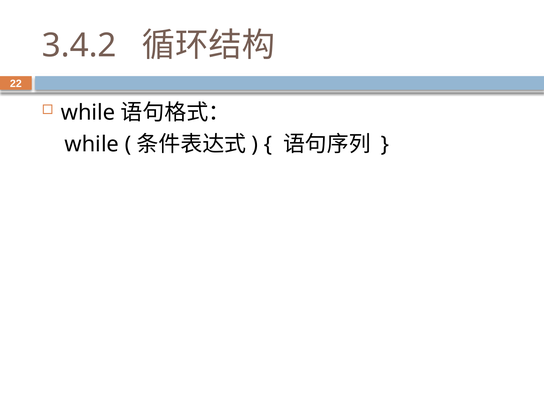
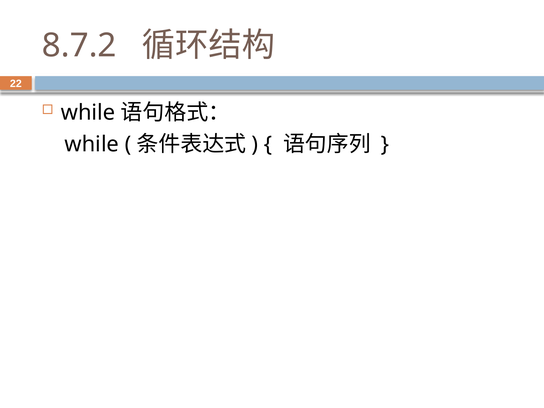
3.4.2: 3.4.2 -> 8.7.2
